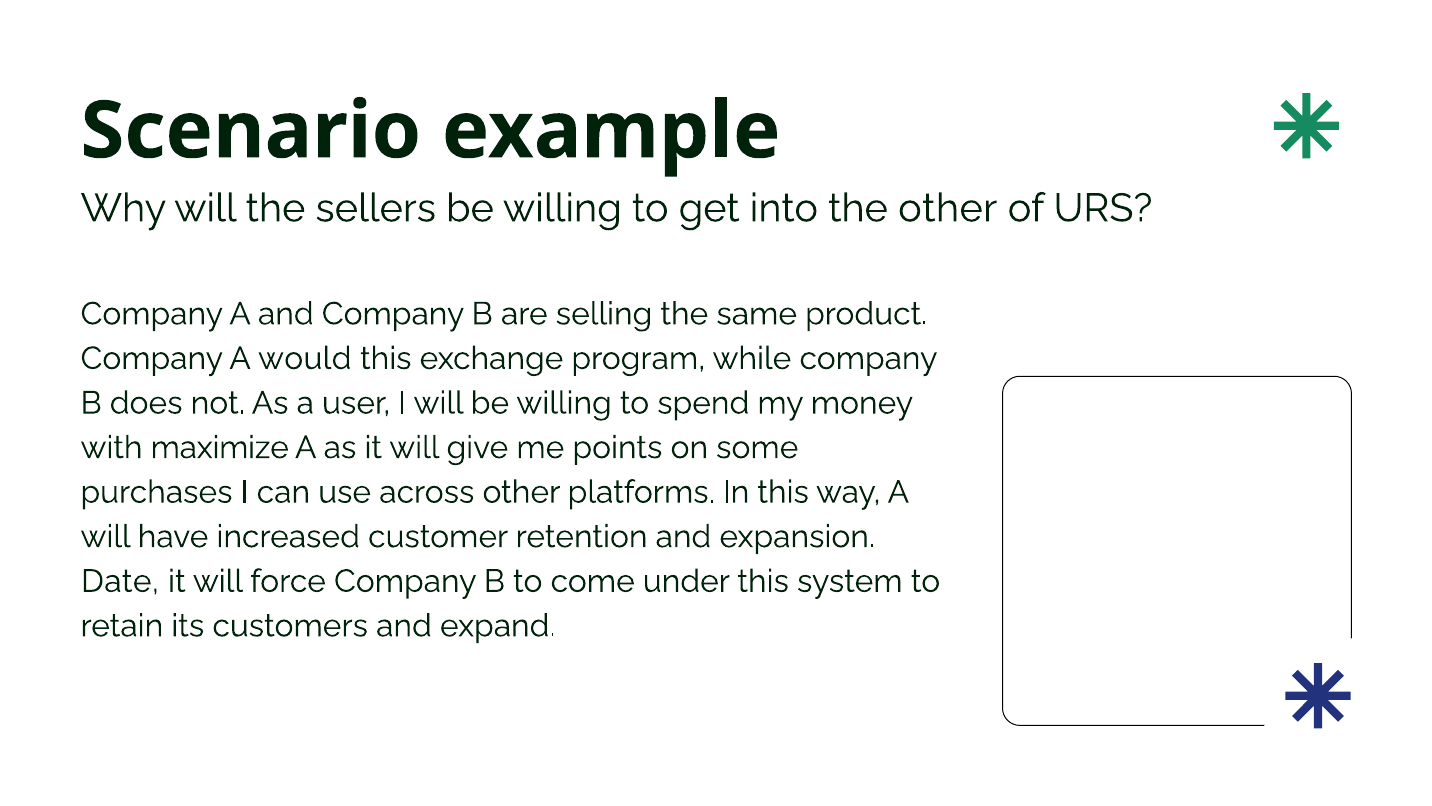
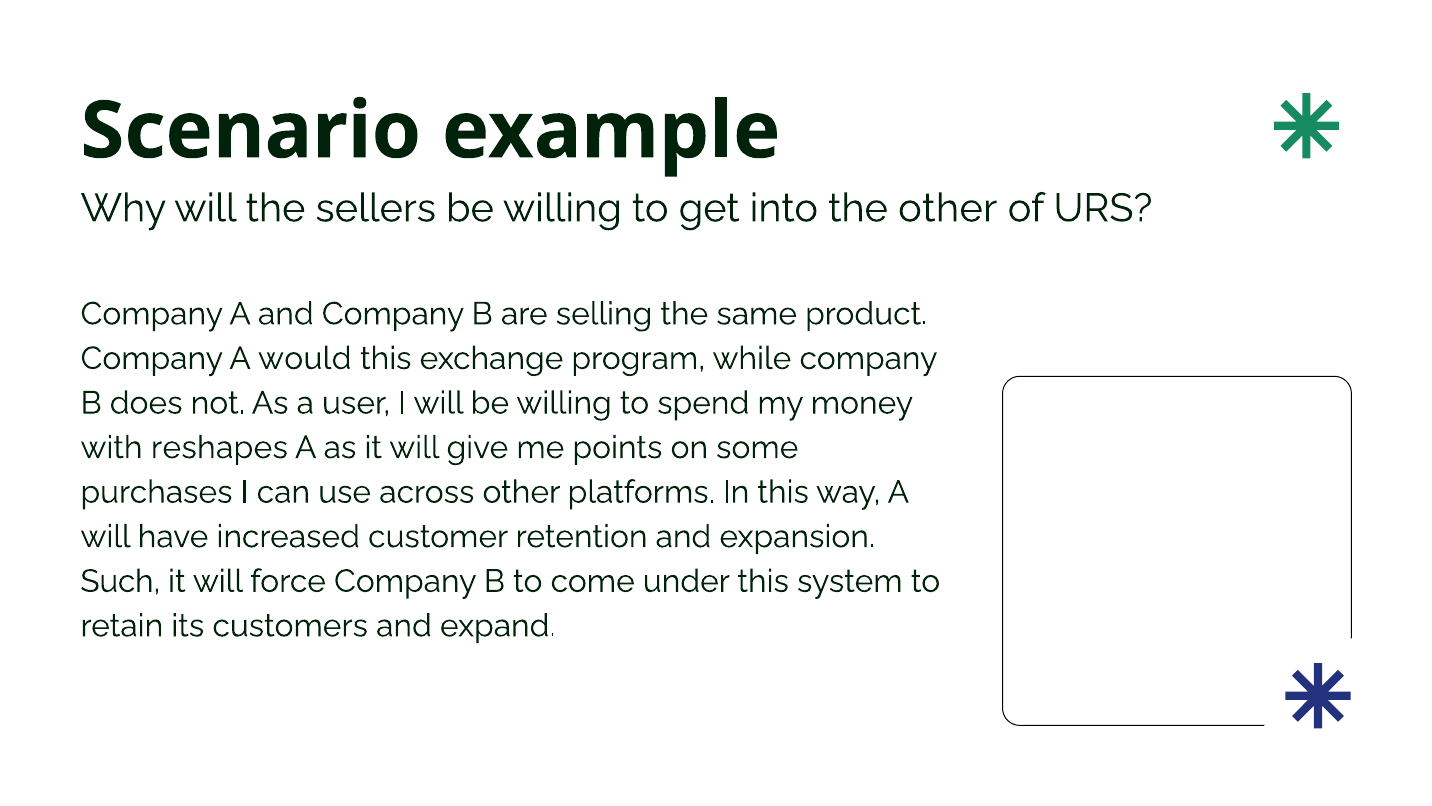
maximize: maximize -> reshapes
Date: Date -> Such
